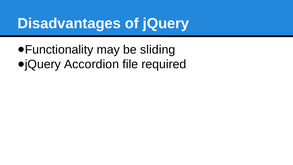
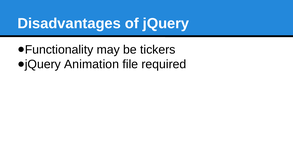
sliding: sliding -> tickers
Accordion: Accordion -> Animation
